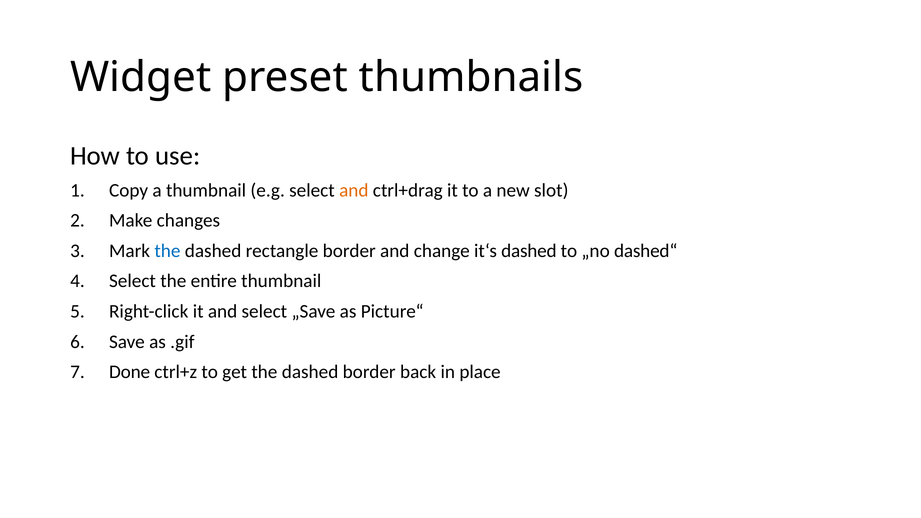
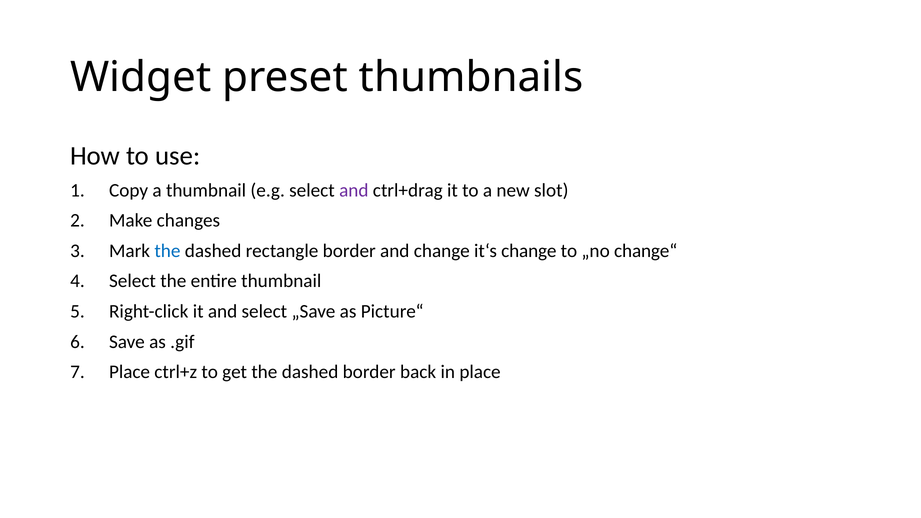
and at (354, 190) colour: orange -> purple
it‘s dashed: dashed -> change
dashed“: dashed“ -> change“
Done at (130, 372): Done -> Place
